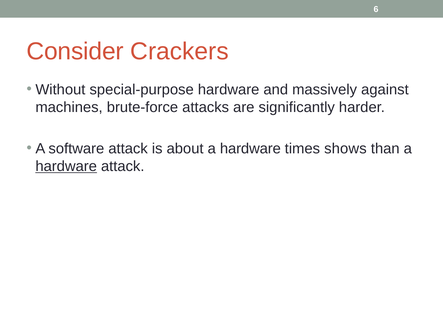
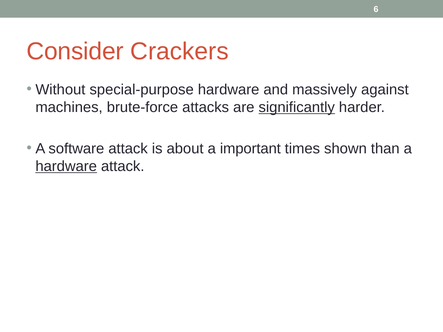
significantly underline: none -> present
about a hardware: hardware -> important
shows: shows -> shown
